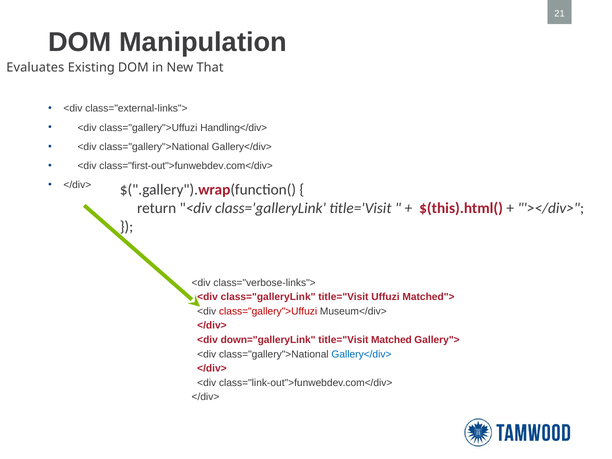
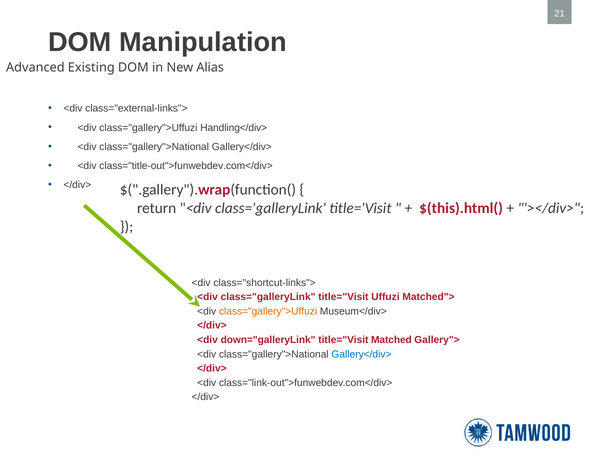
Evaluates: Evaluates -> Advanced
That: That -> Alias
class="first-out">funwebdev.com</div>: class="first-out">funwebdev.com</div> -> class="title-out">funwebdev.com</div>
class="verbose-links">: class="verbose-links"> -> class="shortcut-links">
class="gallery">Uffuzi at (268, 311) colour: red -> orange
